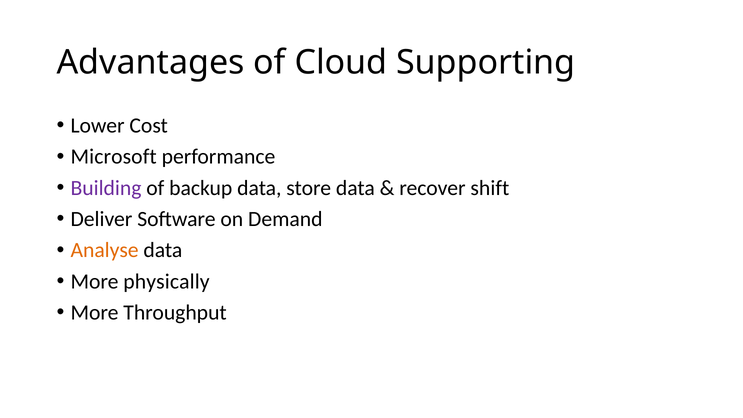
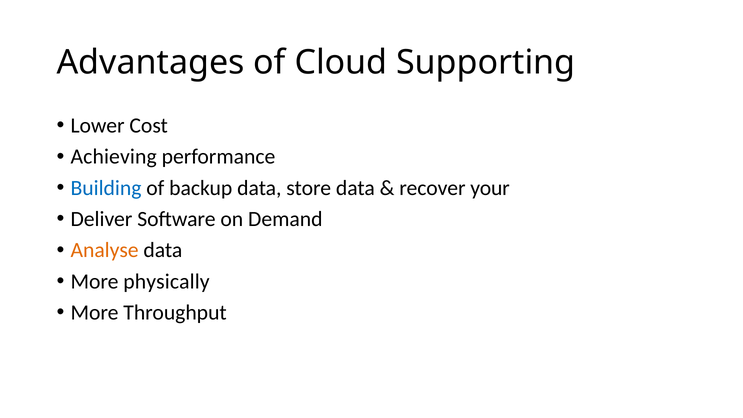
Microsoft: Microsoft -> Achieving
Building colour: purple -> blue
shift: shift -> your
